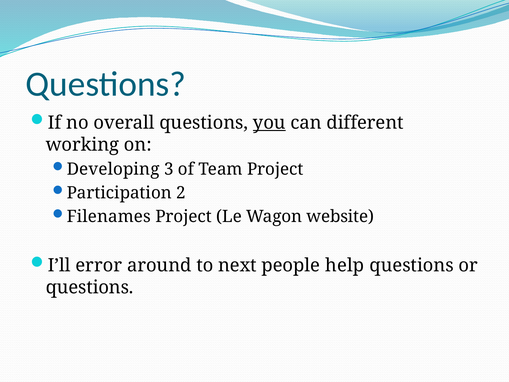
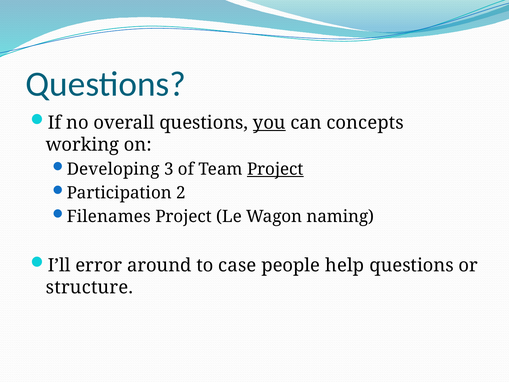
different: different -> concepts
Project at (275, 169) underline: none -> present
website: website -> naming
next: next -> case
questions at (90, 287): questions -> structure
